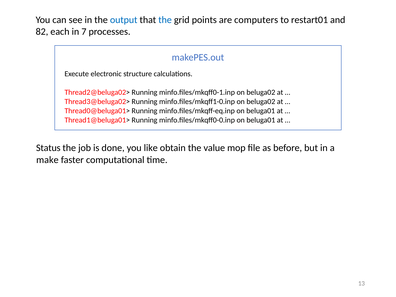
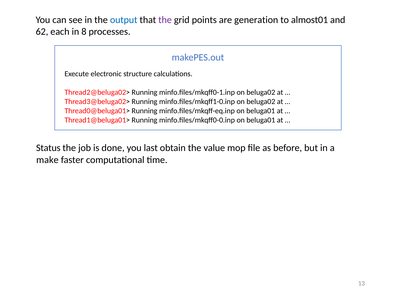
the at (165, 20) colour: blue -> purple
computers: computers -> generation
restart01: restart01 -> almost01
82: 82 -> 62
7: 7 -> 8
like: like -> last
